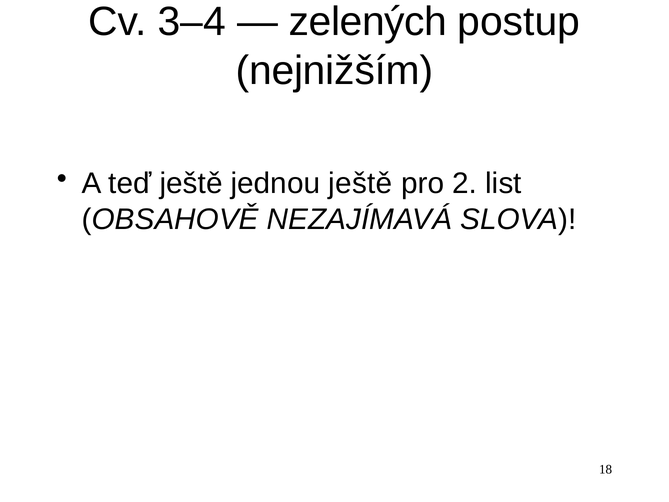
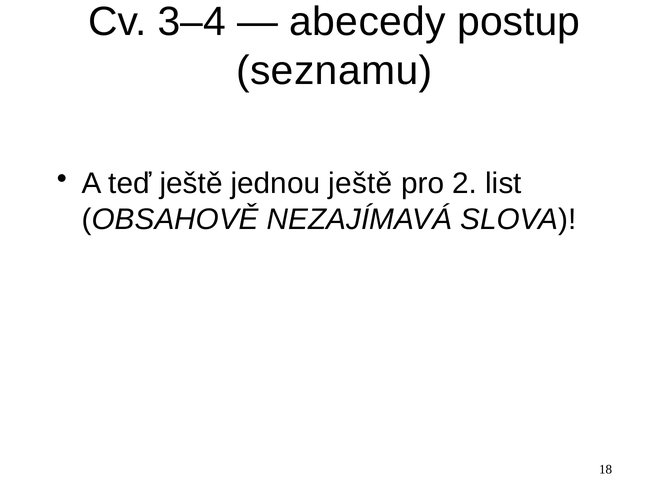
zelených: zelených -> abecedy
nejnižším: nejnižším -> seznamu
